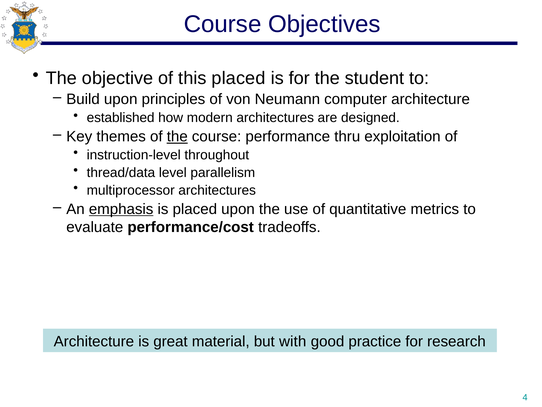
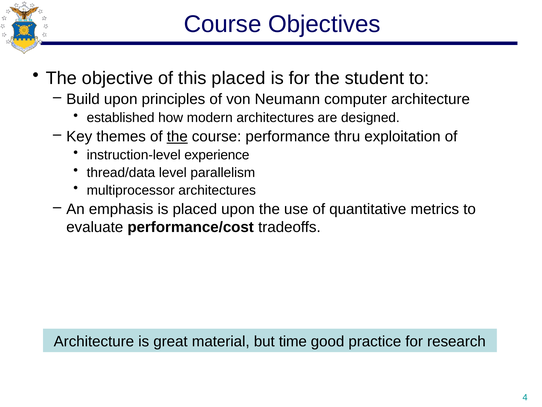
throughout: throughout -> experience
emphasis underline: present -> none
with: with -> time
